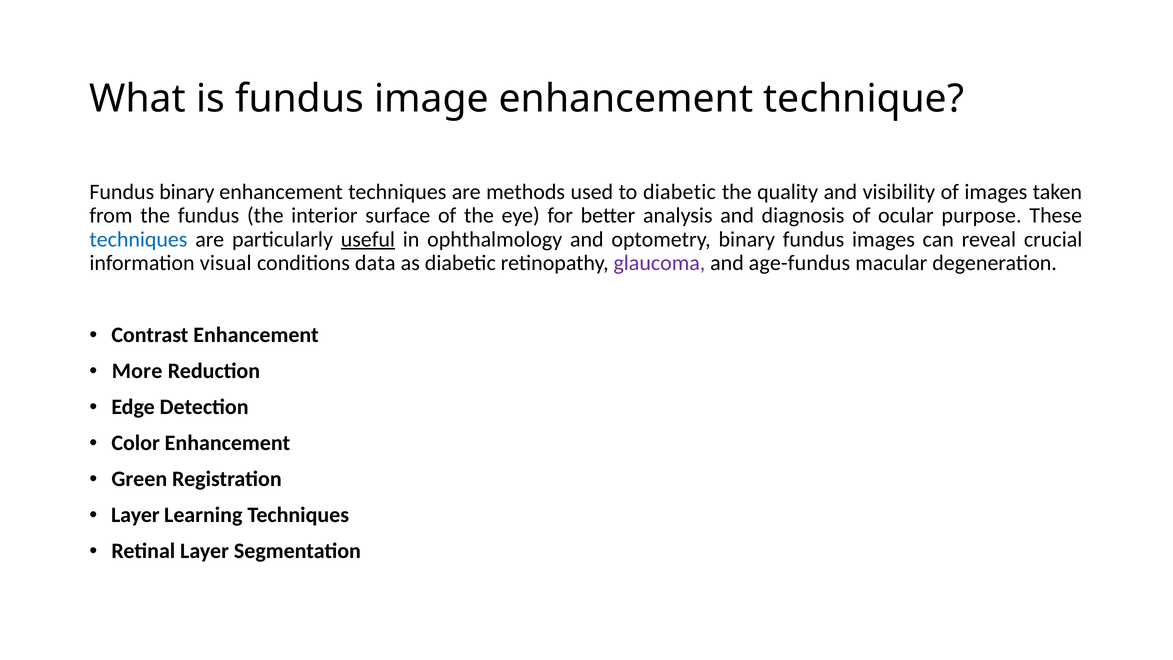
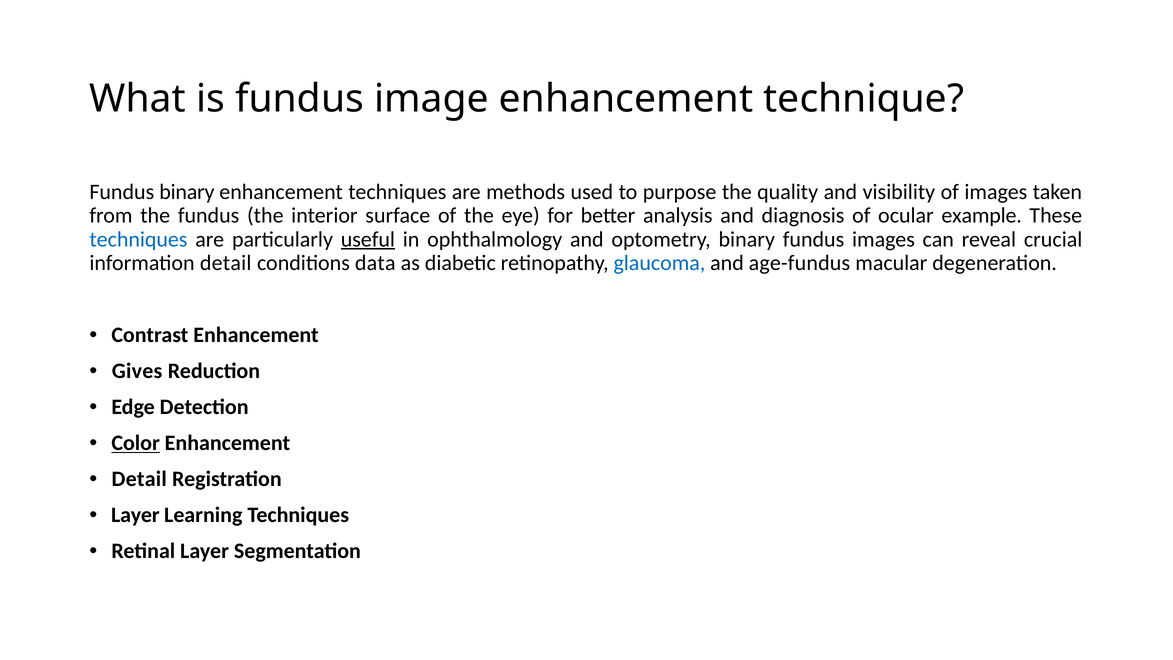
to diabetic: diabetic -> purpose
purpose: purpose -> example
information visual: visual -> detail
glaucoma colour: purple -> blue
More: More -> Gives
Color underline: none -> present
Green at (139, 479): Green -> Detail
